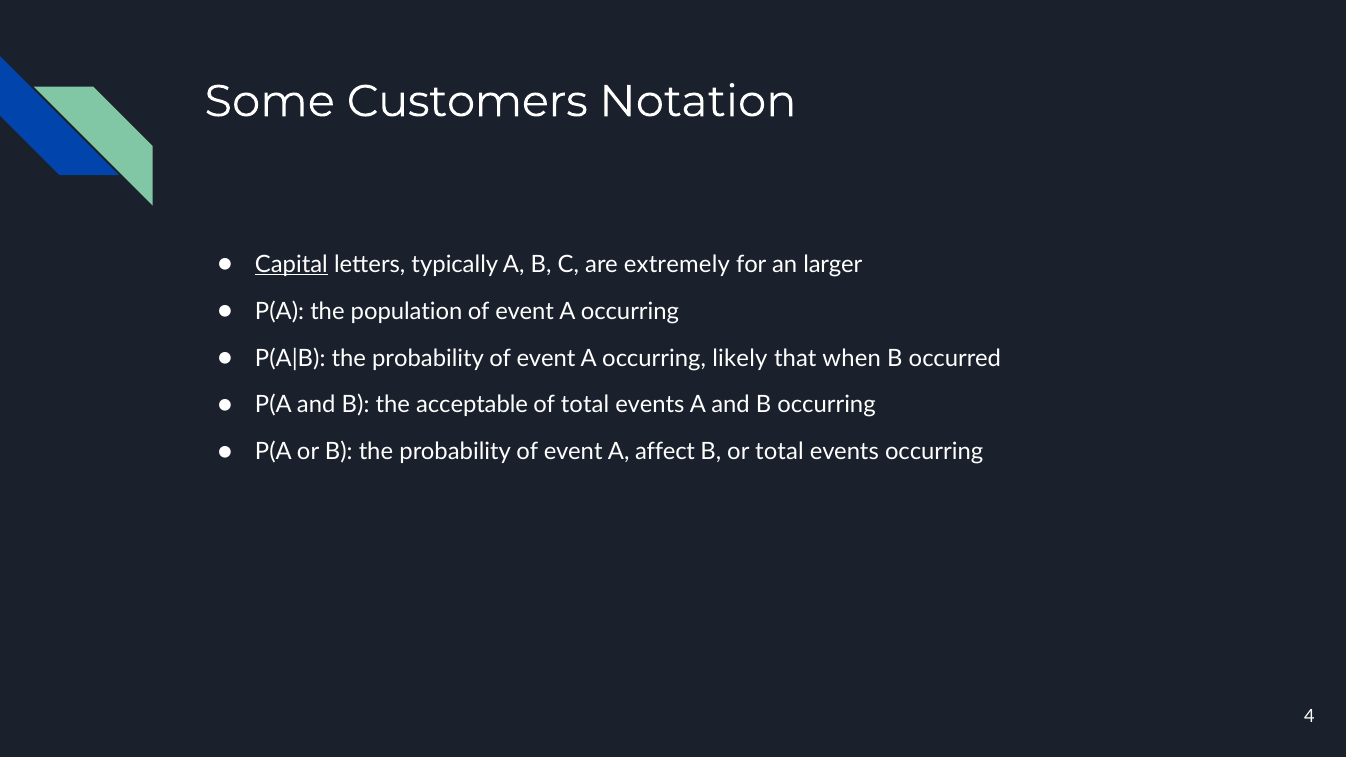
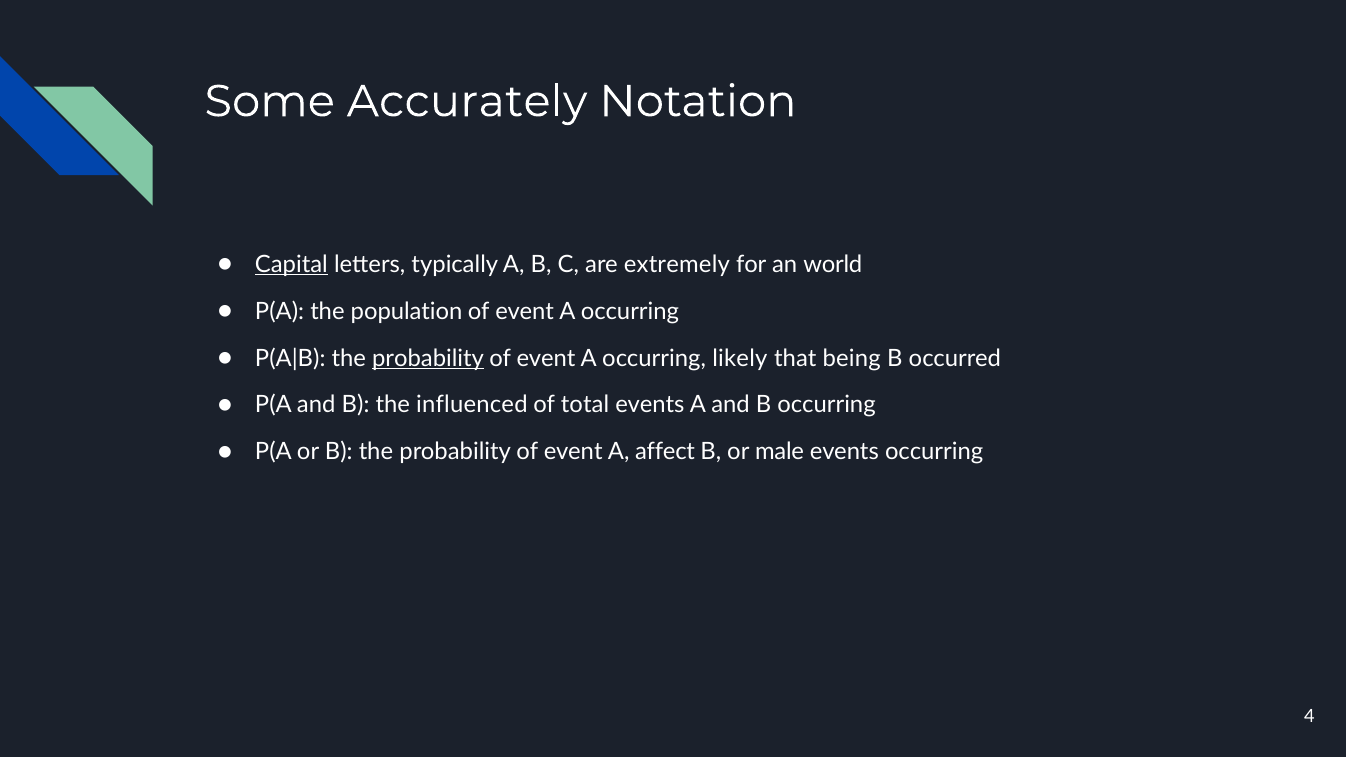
Customers: Customers -> Accurately
larger: larger -> world
probability at (428, 358) underline: none -> present
when: when -> being
acceptable: acceptable -> influenced
or total: total -> male
